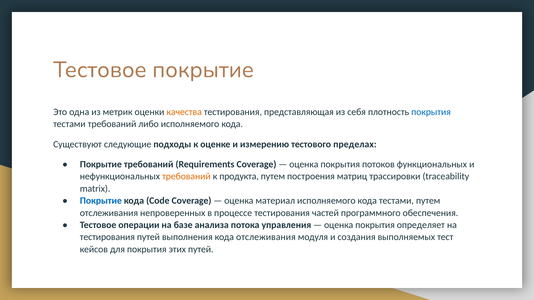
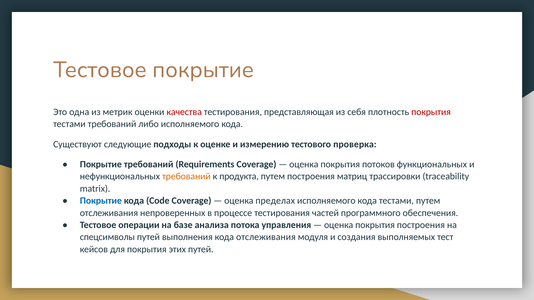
качества colour: orange -> red
покрытия at (431, 112) colour: blue -> red
пределах: пределах -> проверка
материал: материал -> пределах
покрытия определяет: определяет -> построения
тестирования at (107, 237): тестирования -> спецсимволы
